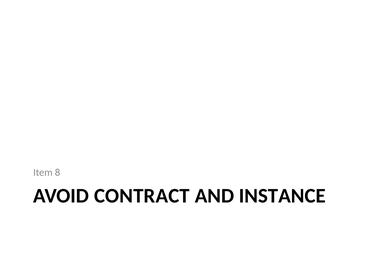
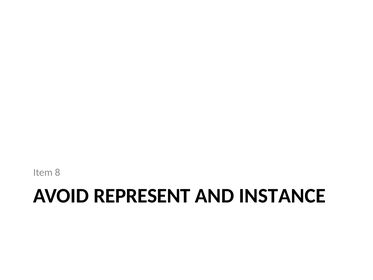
CONTRACT: CONTRACT -> REPRESENT
